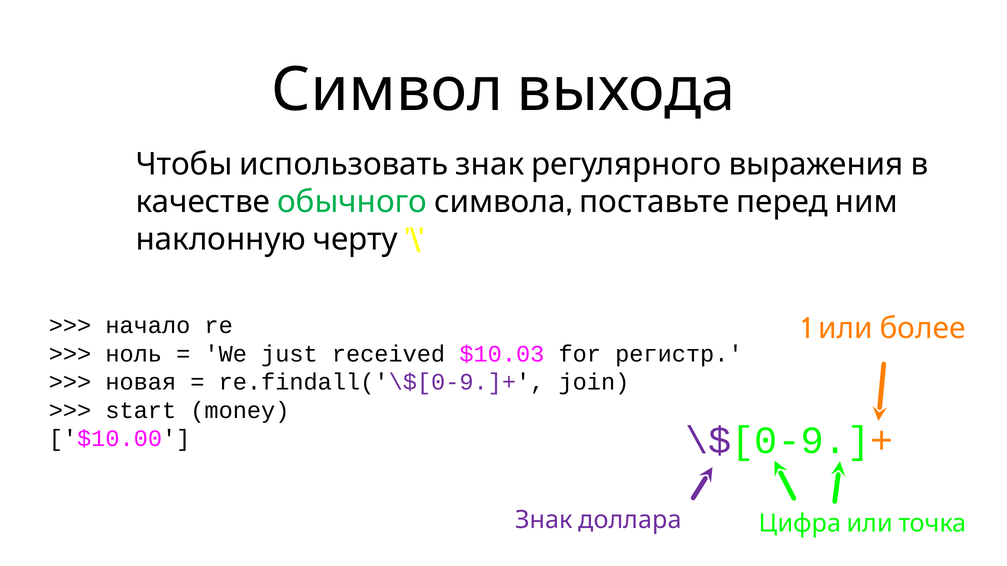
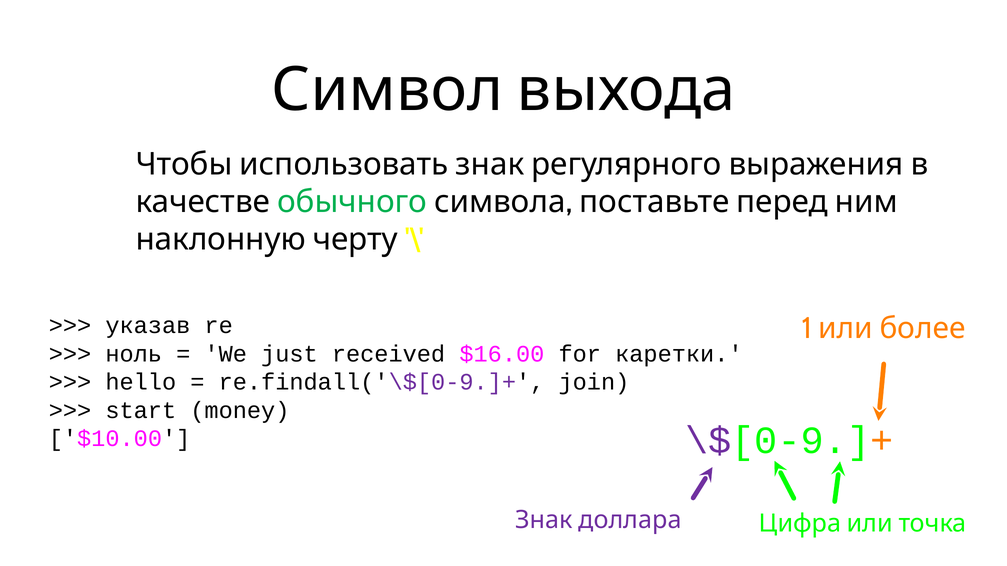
начало: начало -> указав
$10.03: $10.03 -> $16.00
регистр: регистр -> каретки
новая: новая -> hello
